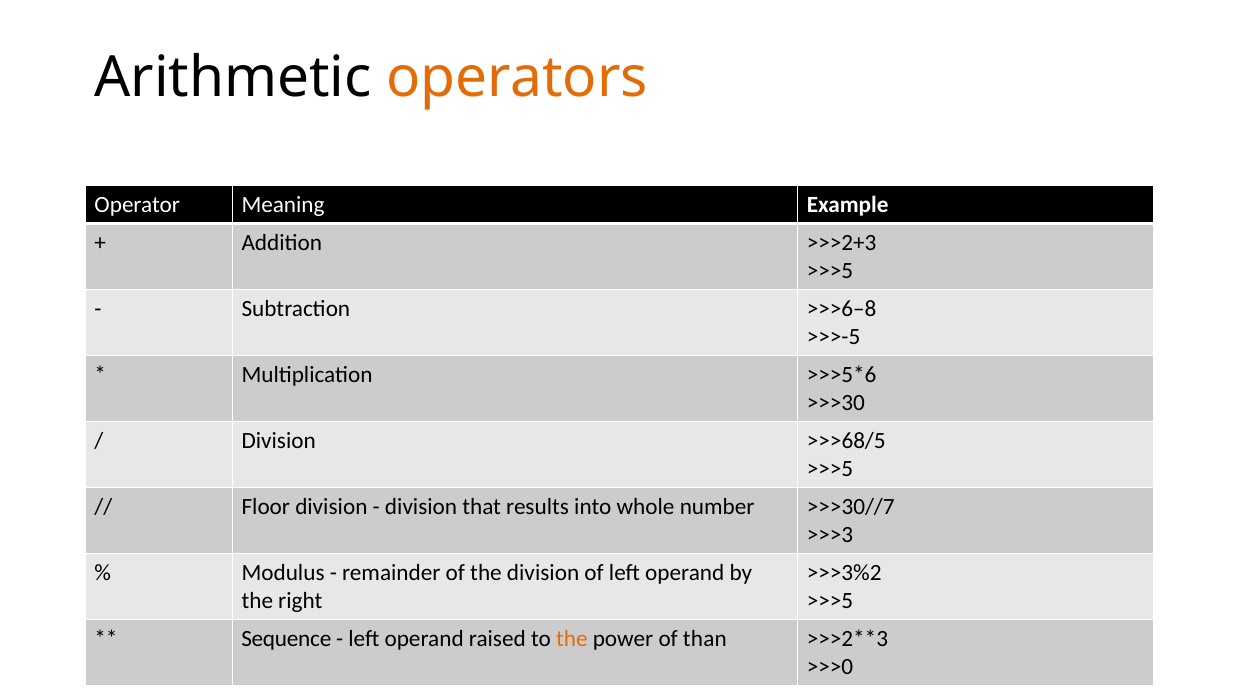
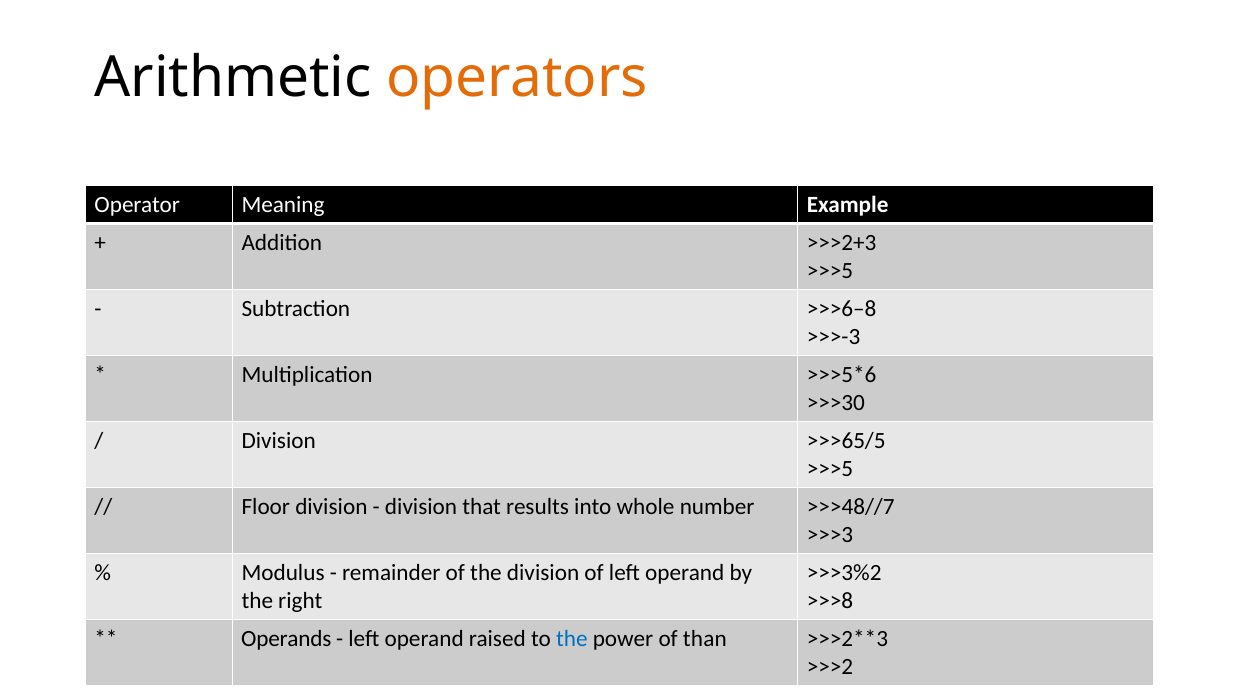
>>>-5: >>>-5 -> >>>-3
>>>68/5: >>>68/5 -> >>>65/5
>>>30//7: >>>30//7 -> >>>48//7
>>>5 at (830, 601): >>>5 -> >>>8
Sequence: Sequence -> Operands
the at (572, 639) colour: orange -> blue
>>>0: >>>0 -> >>>2
